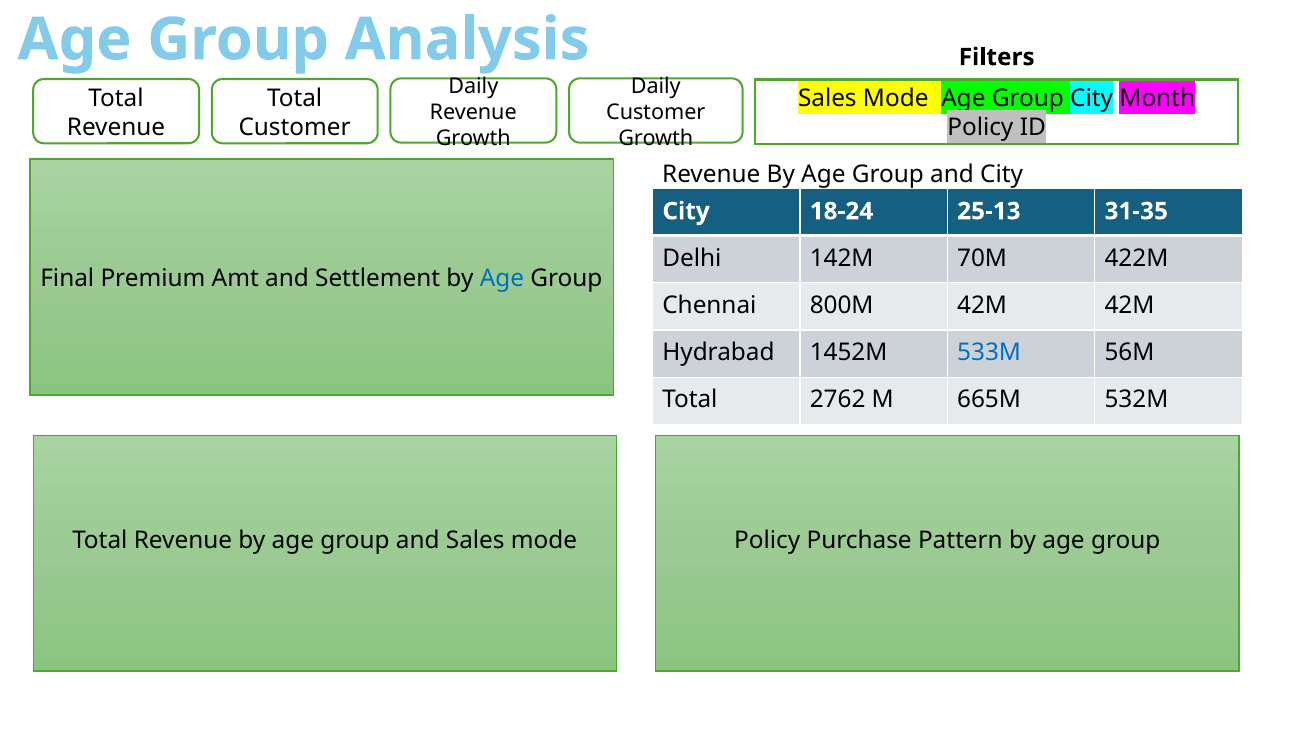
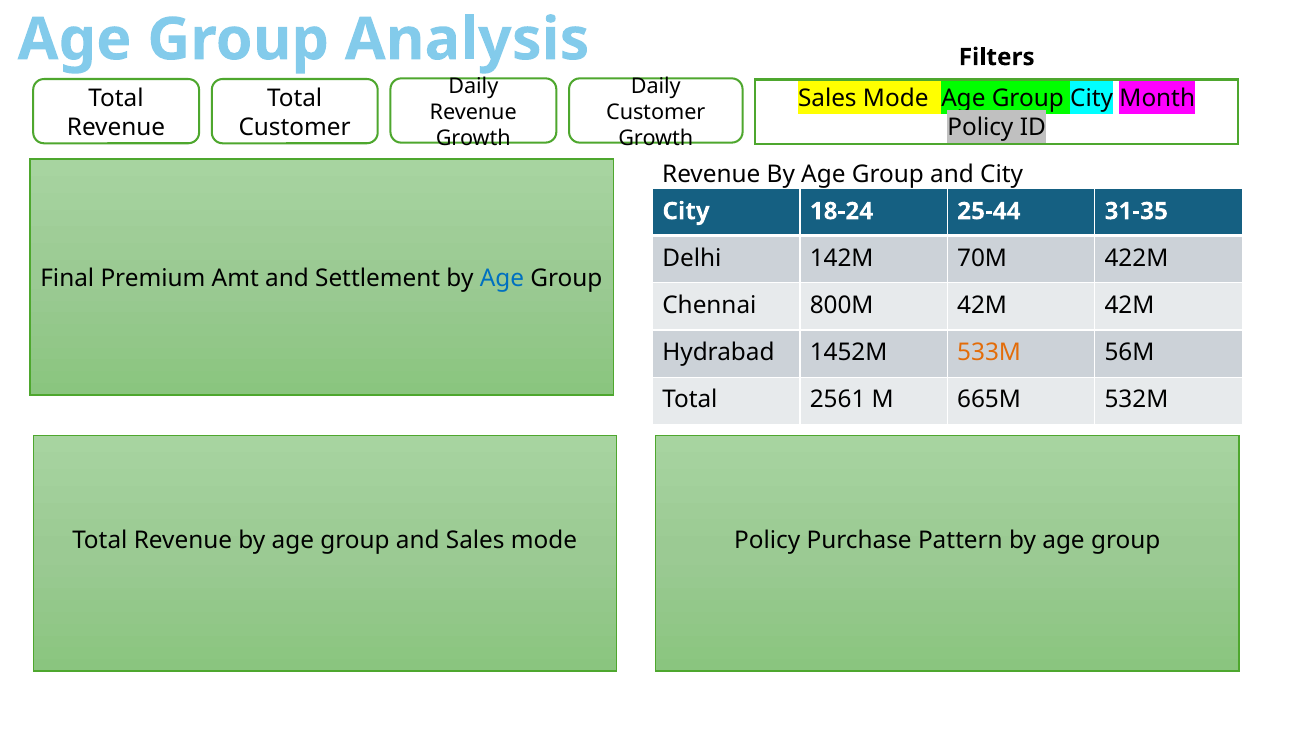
25-13: 25-13 -> 25-44
533M colour: blue -> orange
2762: 2762 -> 2561
